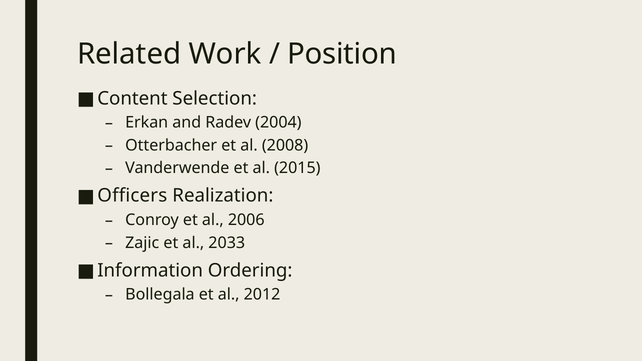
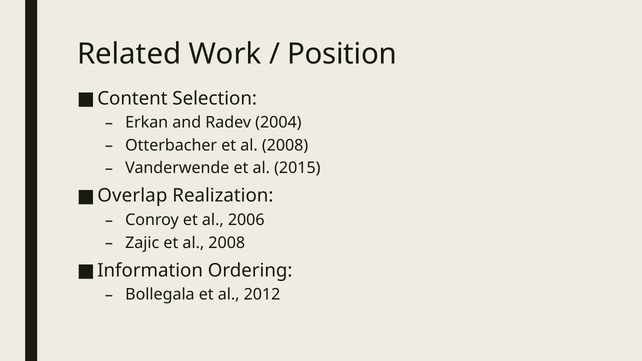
Officers: Officers -> Overlap
Zajic et al 2033: 2033 -> 2008
